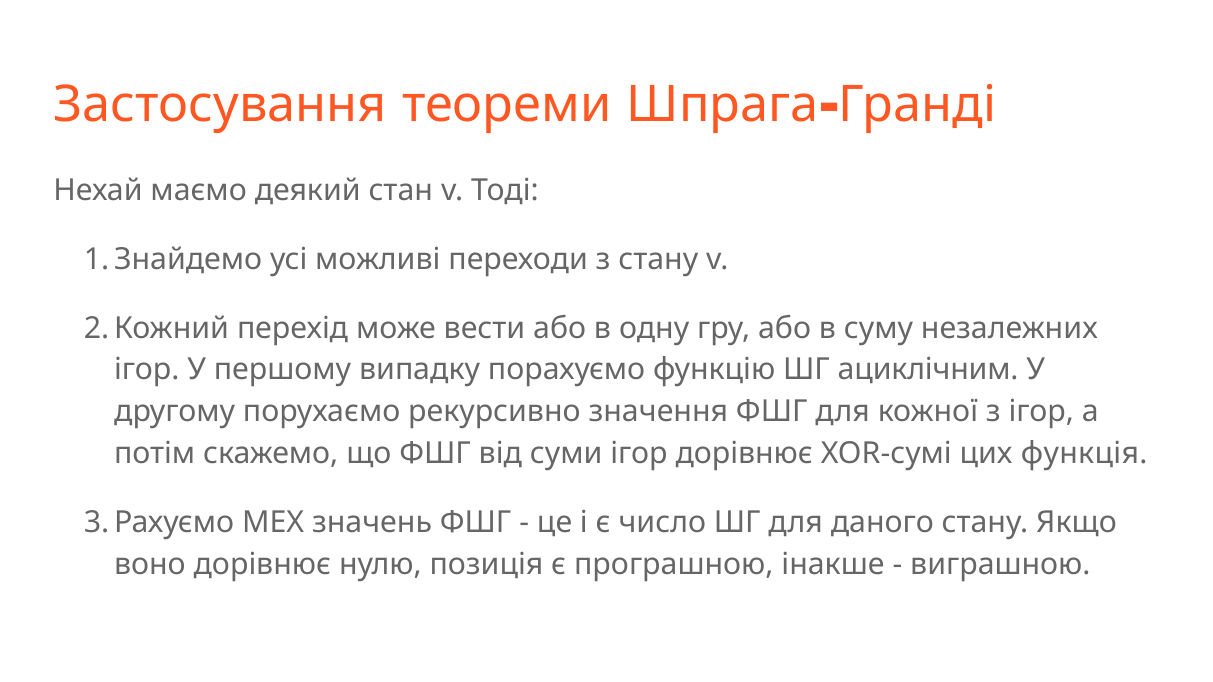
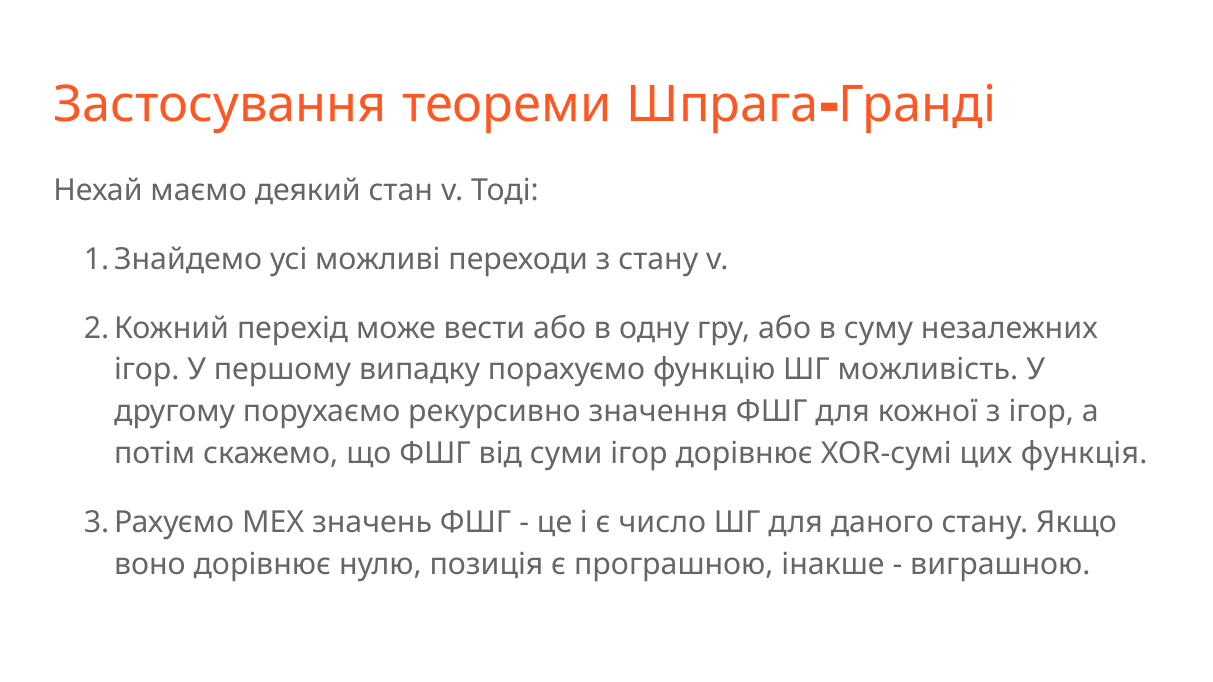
ациклічним: ациклічним -> можливість
